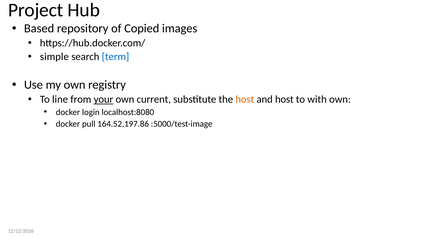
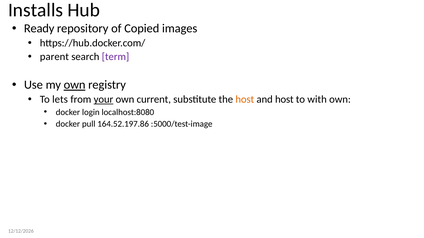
Project: Project -> Installs
Based: Based -> Ready
simple: simple -> parent
term colour: blue -> purple
own at (75, 85) underline: none -> present
line: line -> lets
